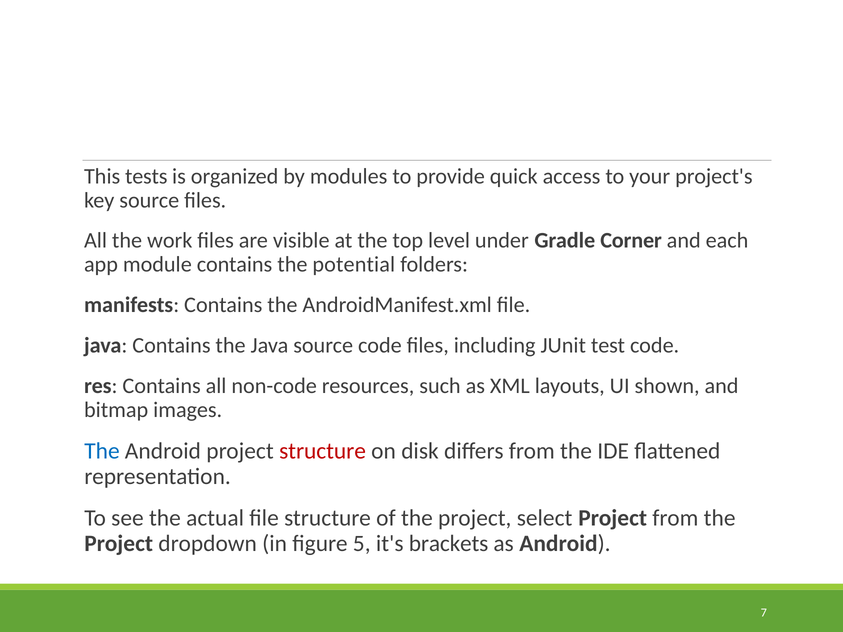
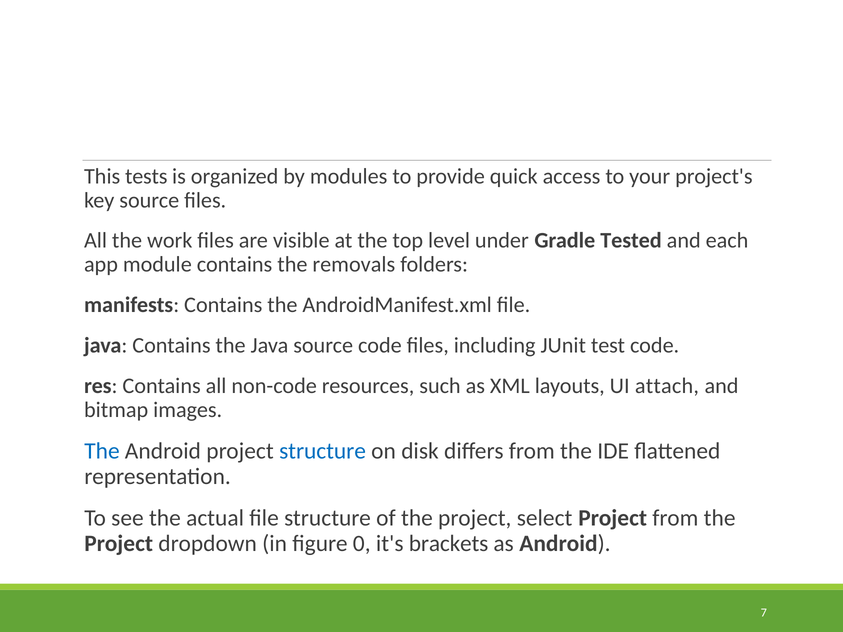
Corner: Corner -> Tested
potential: potential -> removals
shown: shown -> attach
structure at (323, 451) colour: red -> blue
5: 5 -> 0
